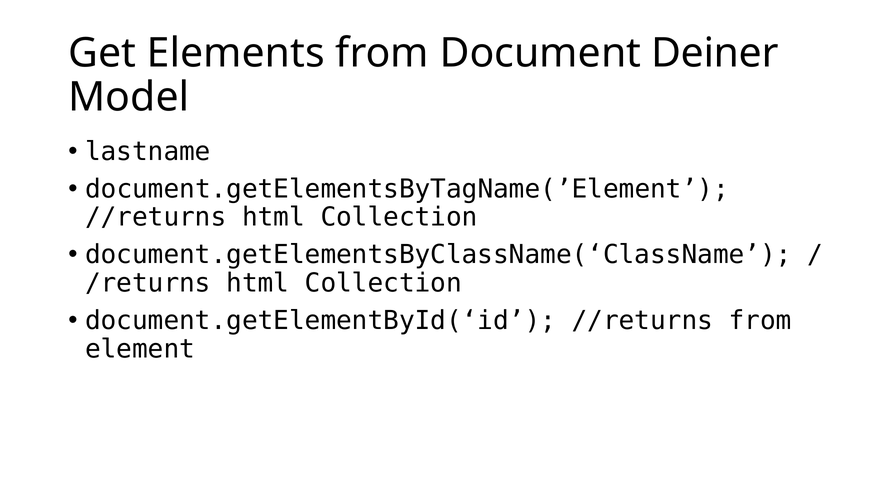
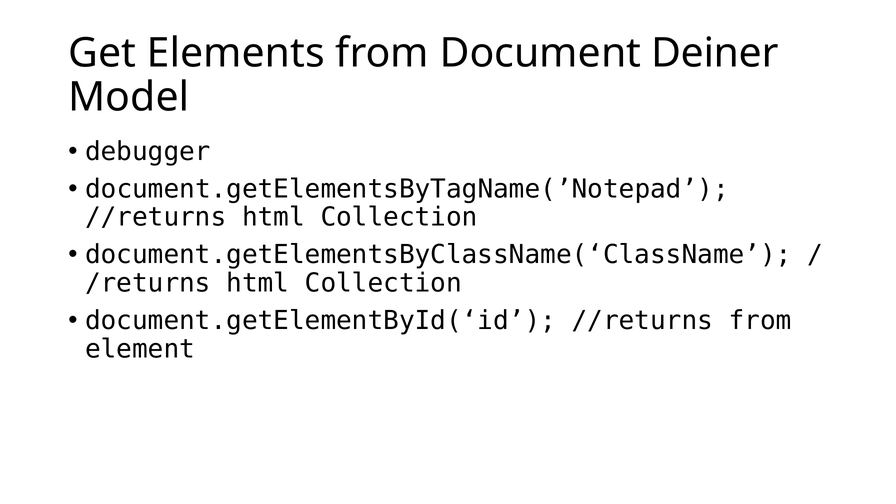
lastname: lastname -> debugger
document.getElementsByTagName(’Element: document.getElementsByTagName(’Element -> document.getElementsByTagName(’Notepad
